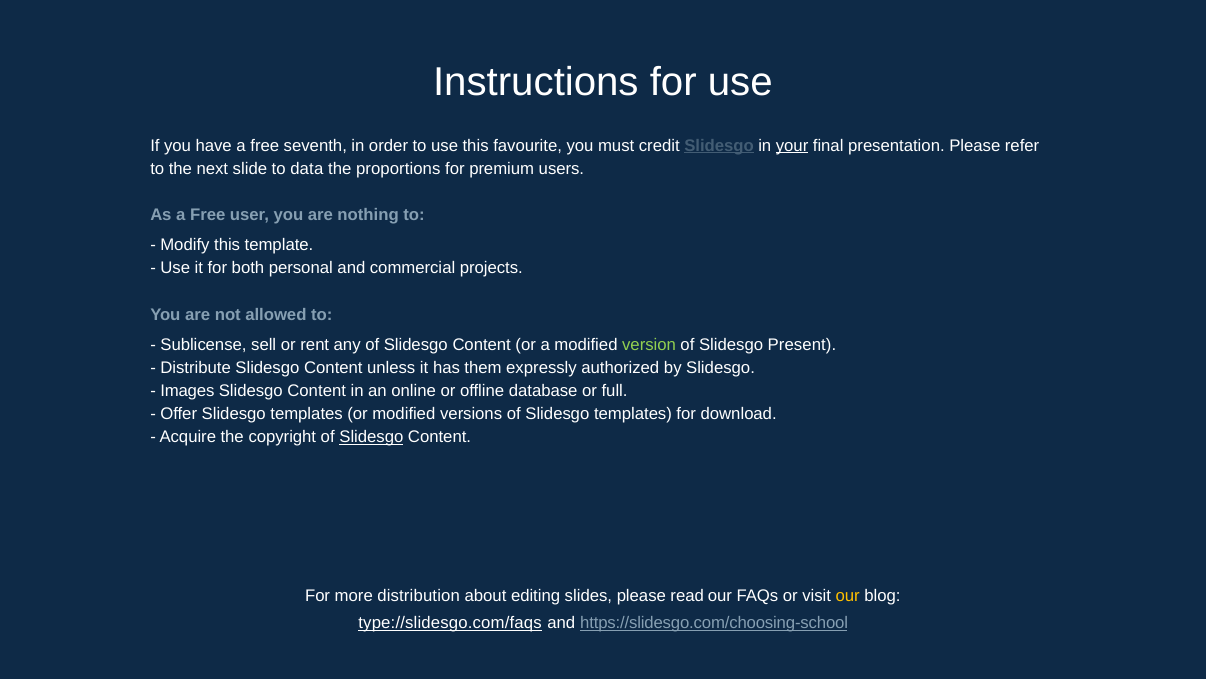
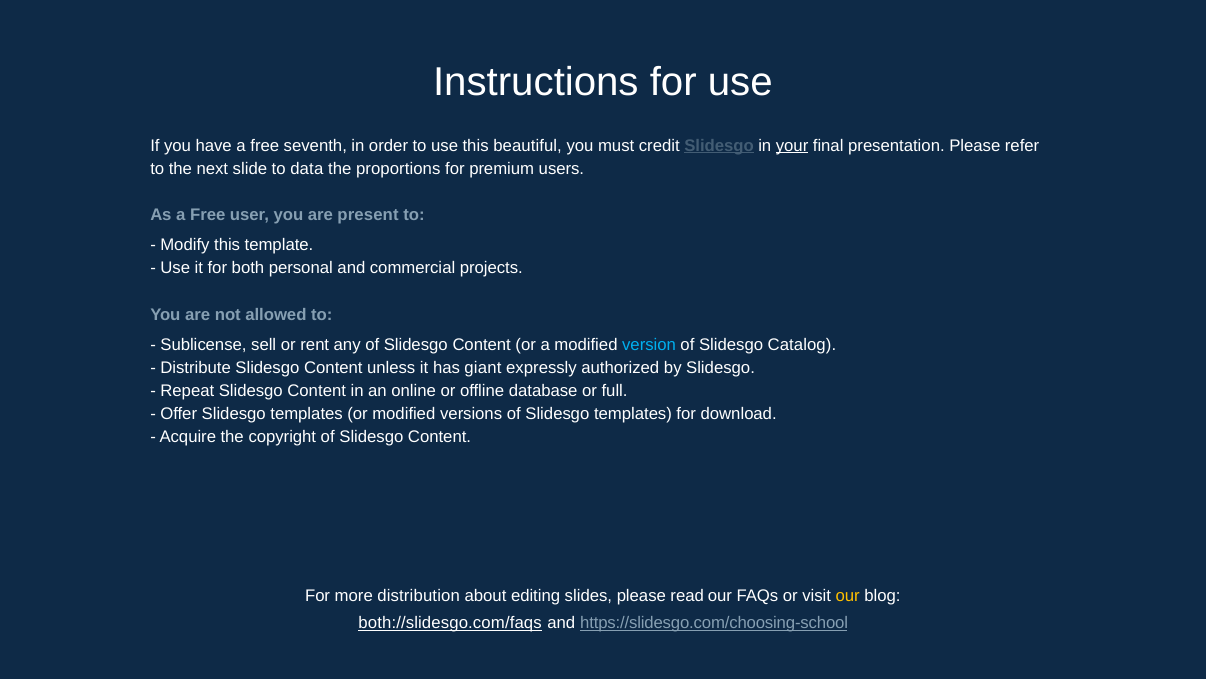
favourite: favourite -> beautiful
nothing: nothing -> present
version colour: light green -> light blue
Present: Present -> Catalog
them: them -> giant
Images: Images -> Repeat
Slidesgo at (371, 437) underline: present -> none
type://slidesgo.com/faqs: type://slidesgo.com/faqs -> both://slidesgo.com/faqs
